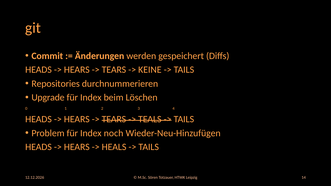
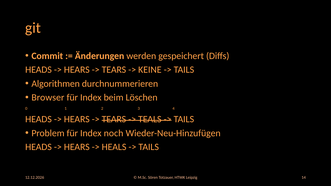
Repositories: Repositories -> Algorithmen
Upgrade: Upgrade -> Browser
